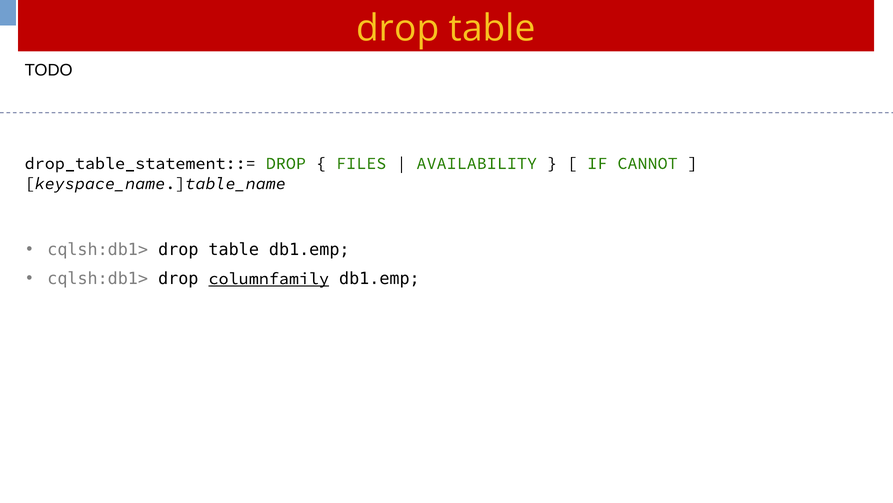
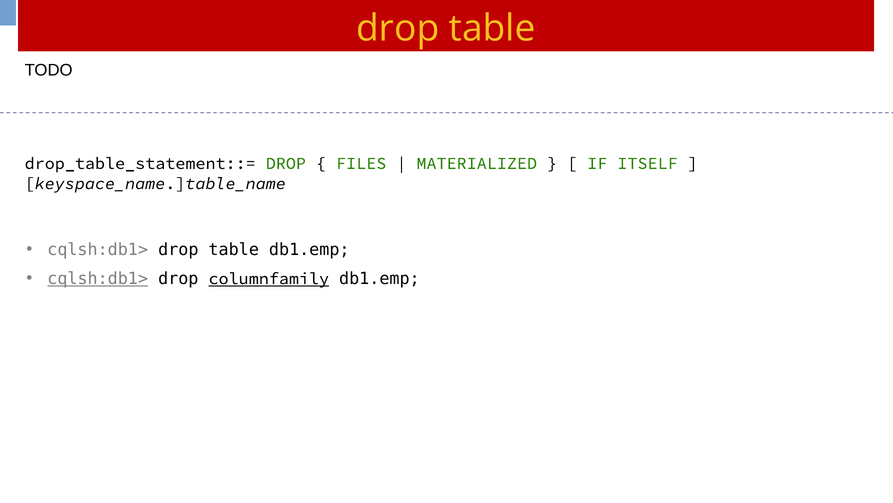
AVAILABILITY: AVAILABILITY -> MATERIALIZED
CANNOT: CANNOT -> ITSELF
cqlsh:db1> at (98, 278) underline: none -> present
